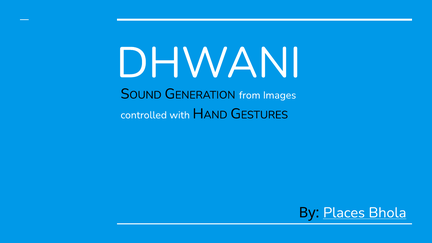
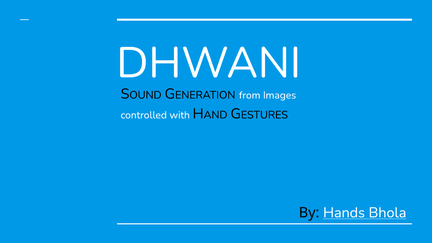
Places: Places -> Hands
